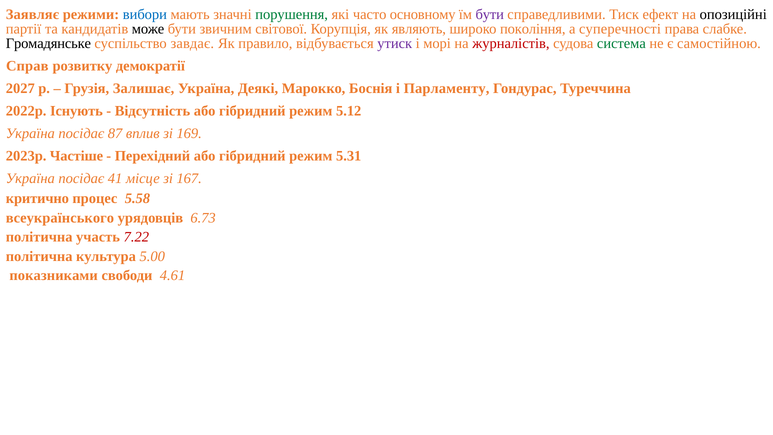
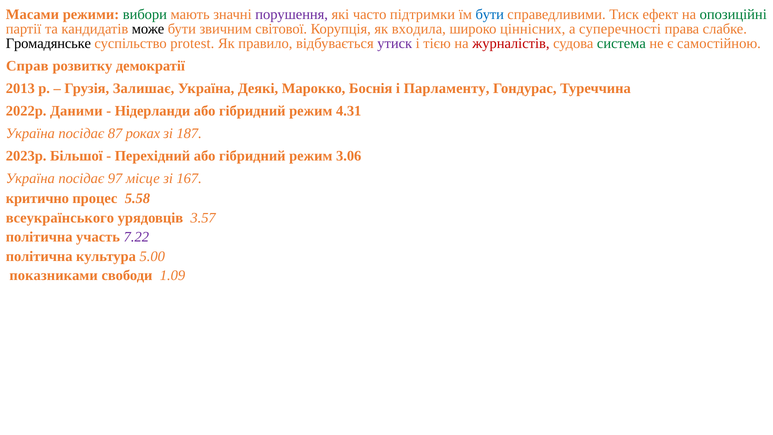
Заявляє: Заявляє -> Масами
вибори colour: blue -> green
порушення colour: green -> purple
основному: основному -> підтримки
бути at (490, 14) colour: purple -> blue
опозиційні colour: black -> green
являють: являють -> входила
покоління: покоління -> ціннісних
завдає: завдає -> protest
морі: морі -> тією
2027: 2027 -> 2013
Існують: Існують -> Даними
Відсутність: Відсутність -> Нідерланди
5.12: 5.12 -> 4.31
вплив: вплив -> роках
169: 169 -> 187
Частіше: Частіше -> Більшої
5.31: 5.31 -> 3.06
41: 41 -> 97
6.73: 6.73 -> 3.57
7.22 colour: red -> purple
4.61: 4.61 -> 1.09
